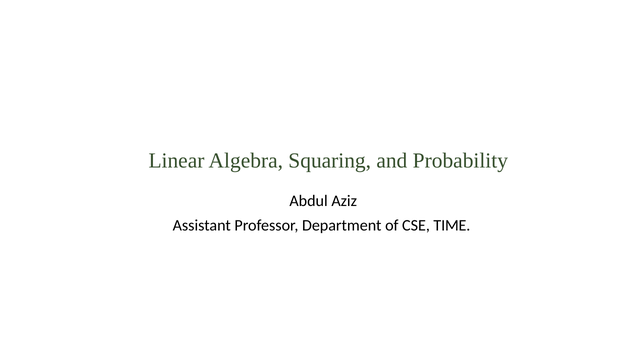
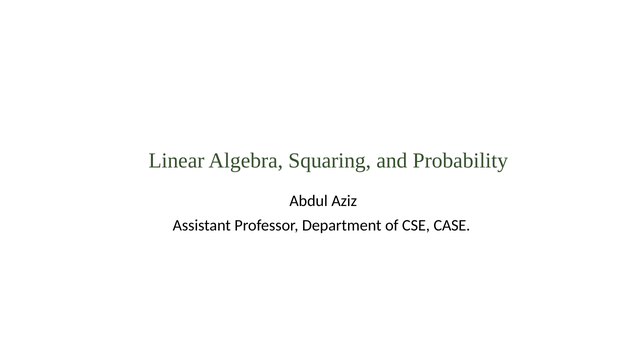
TIME: TIME -> CASE
